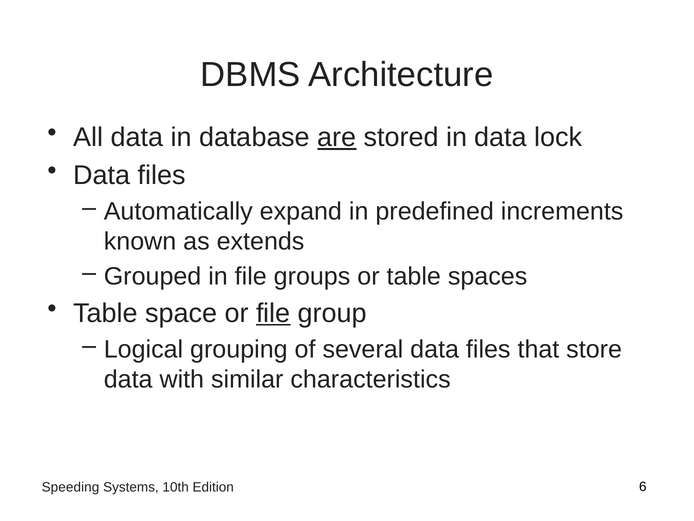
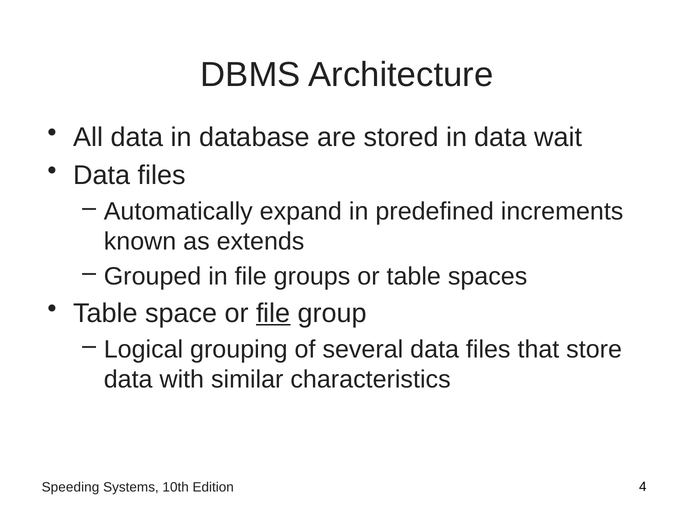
are underline: present -> none
lock: lock -> wait
6: 6 -> 4
